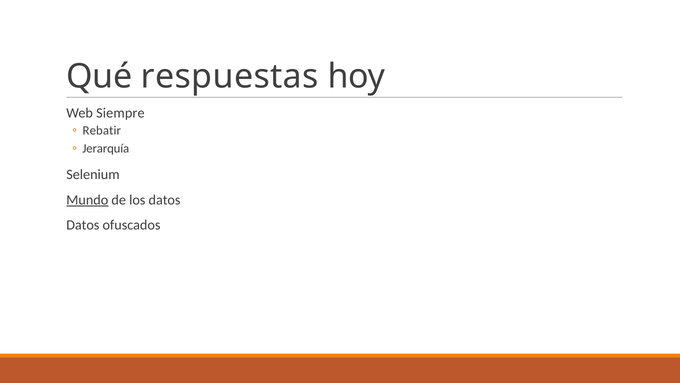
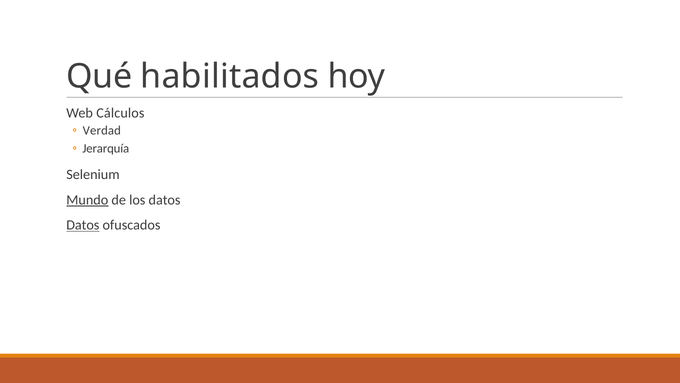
respuestas: respuestas -> habilitados
Siempre: Siempre -> Cálculos
Rebatir: Rebatir -> Verdad
Datos at (83, 225) underline: none -> present
